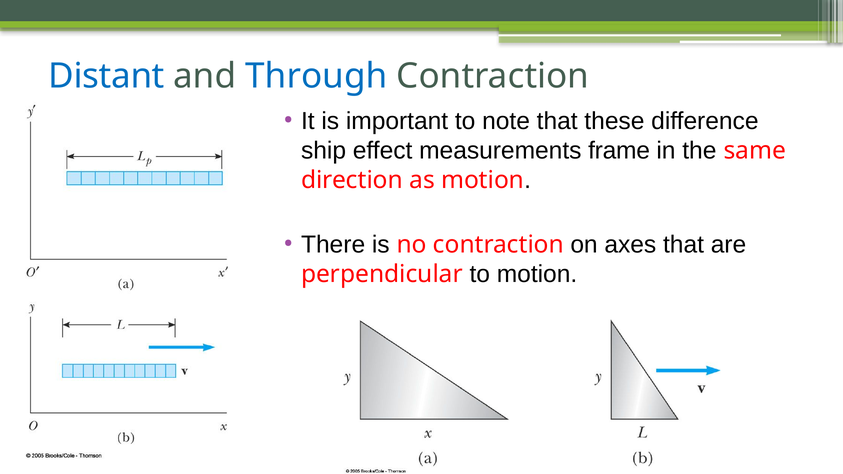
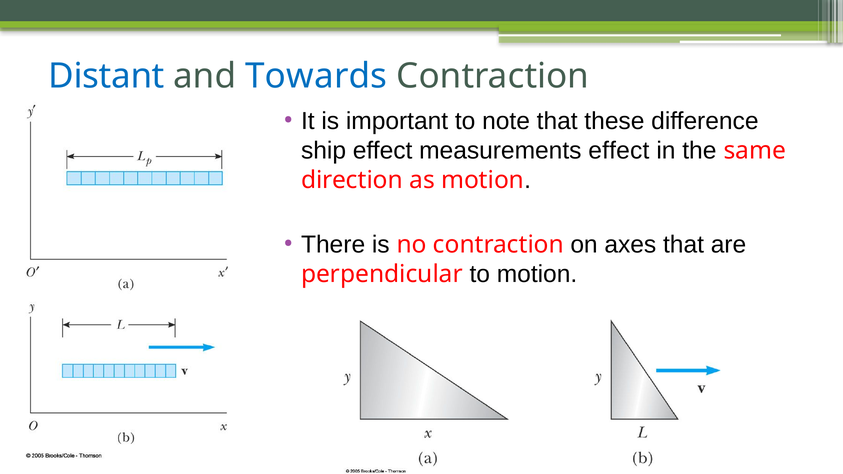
Through: Through -> Towards
measurements frame: frame -> effect
